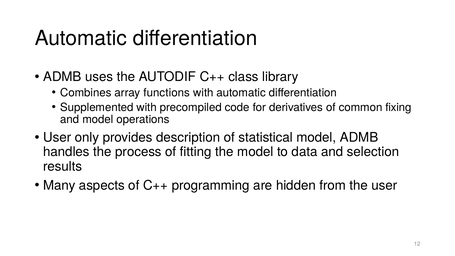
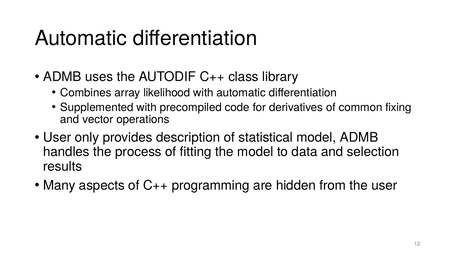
functions: functions -> likelihood
and model: model -> vector
